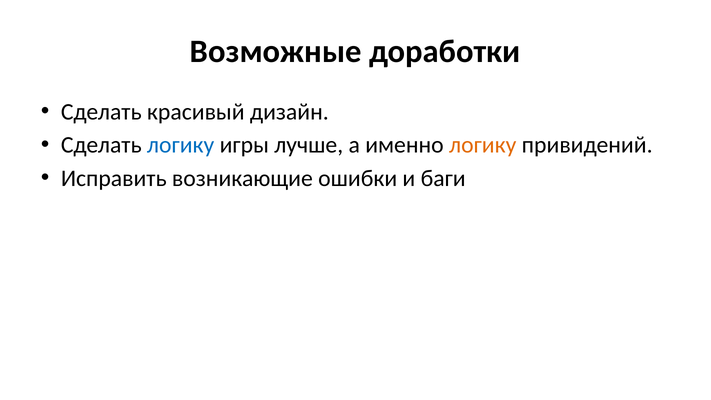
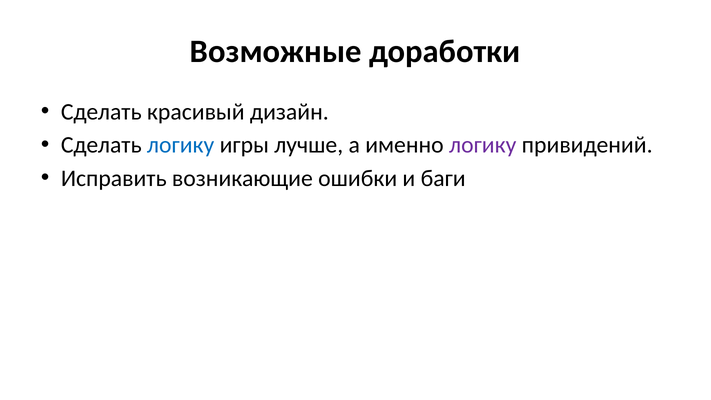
логику at (483, 145) colour: orange -> purple
